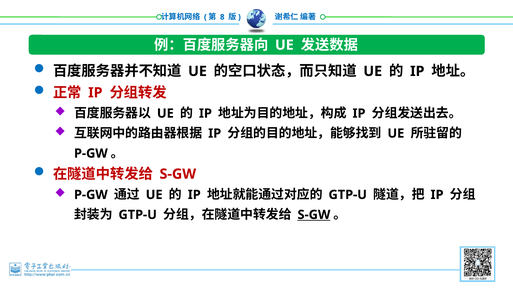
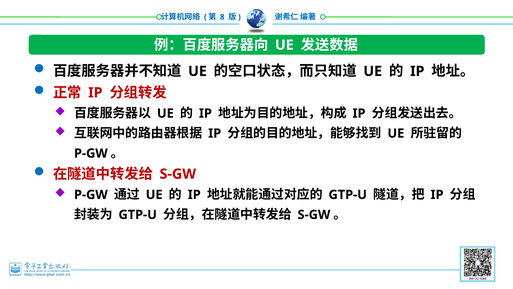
S-GW at (314, 214) underline: present -> none
